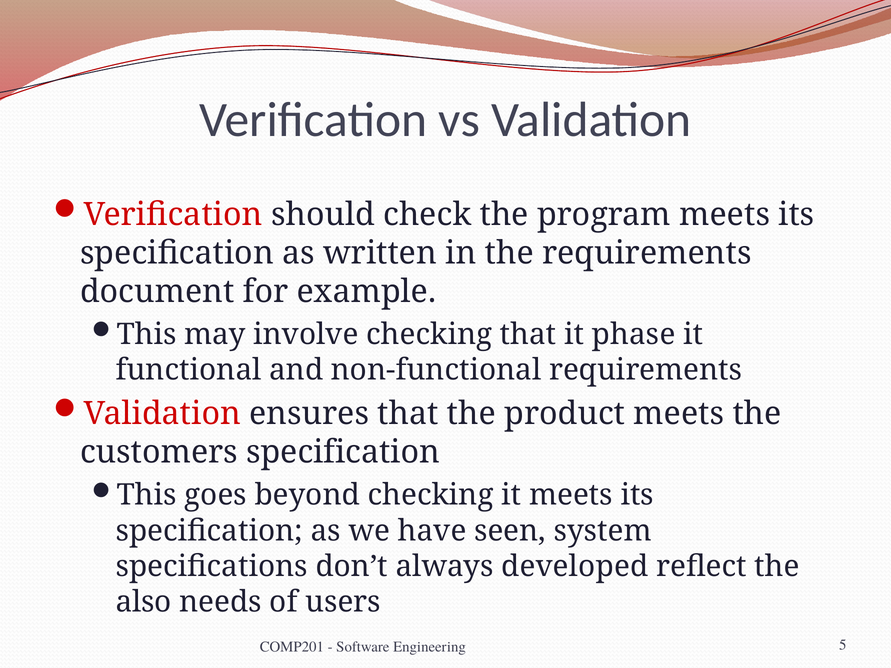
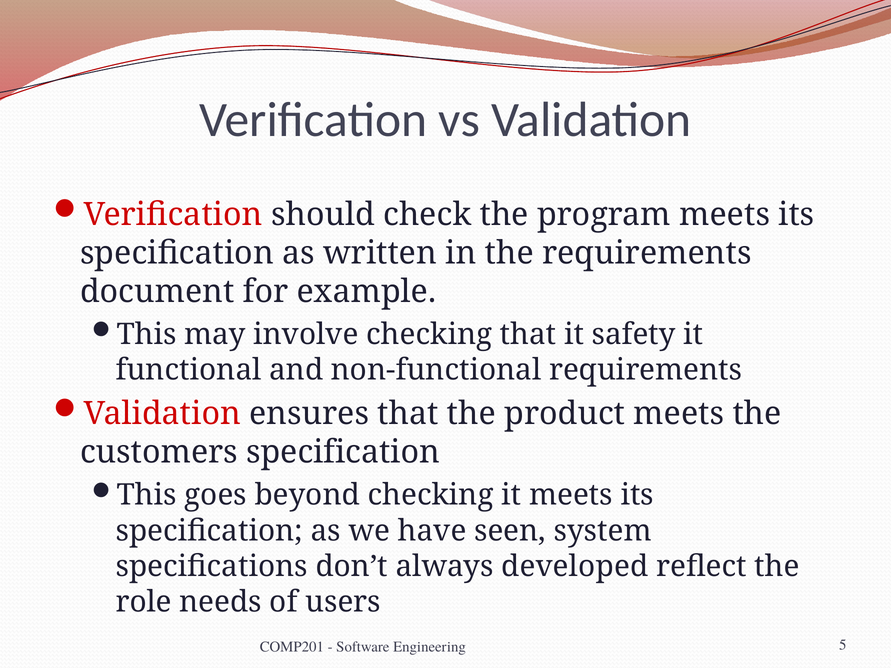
phase: phase -> safety
also: also -> role
